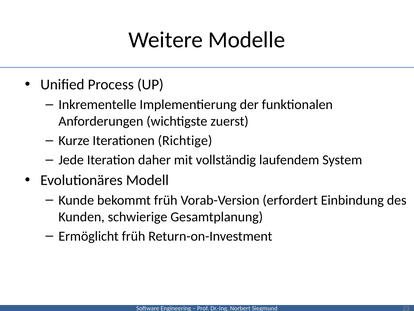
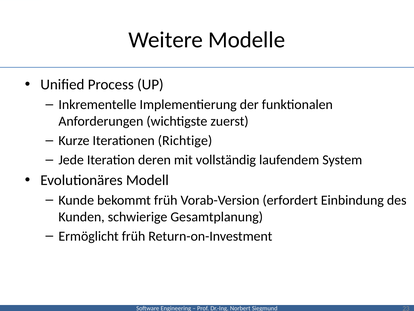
daher: daher -> deren
